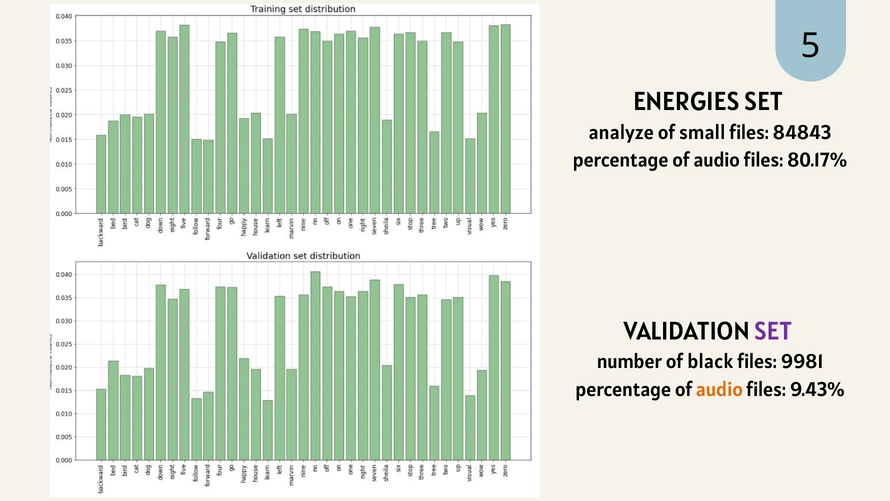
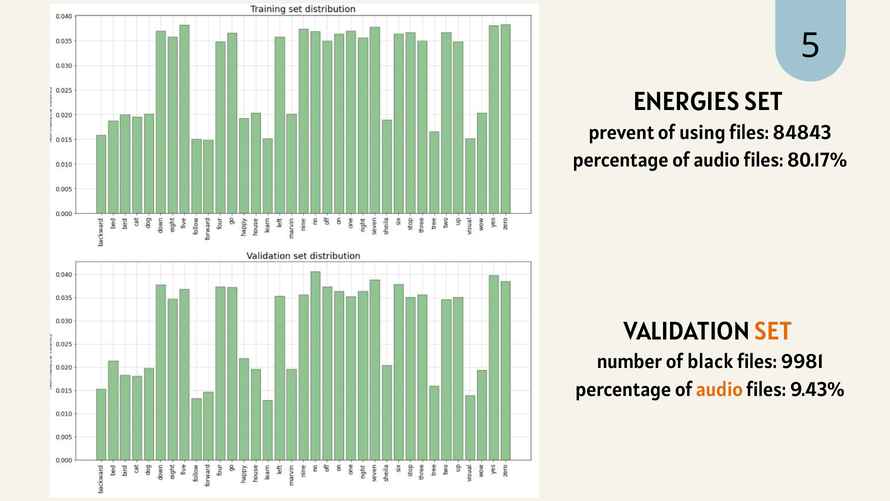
analyze: analyze -> prevent
small: small -> using
SET at (774, 331) colour: purple -> orange
